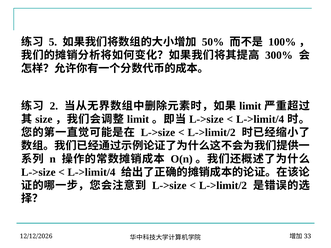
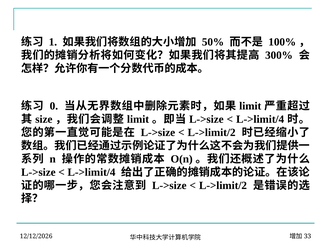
5: 5 -> 1
2: 2 -> 0
